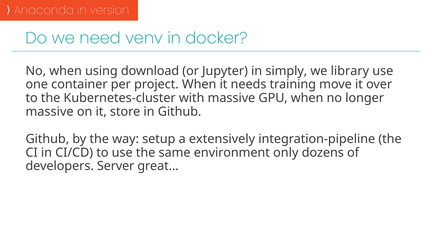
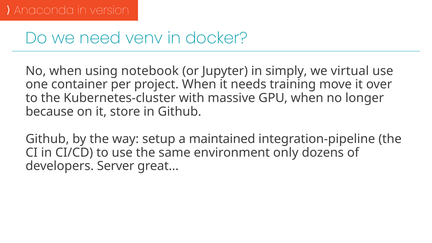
download: download -> notebook
library: library -> virtual
massive at (50, 112): massive -> because
extensively: extensively -> maintained
